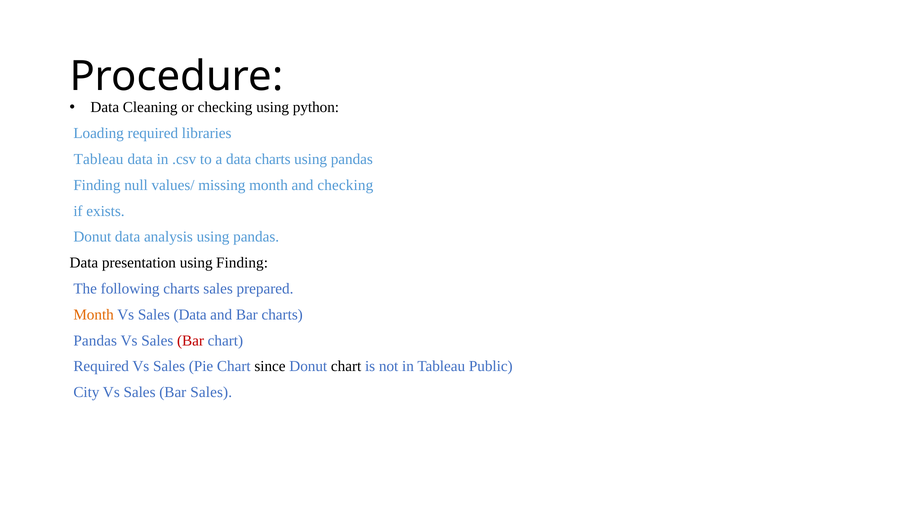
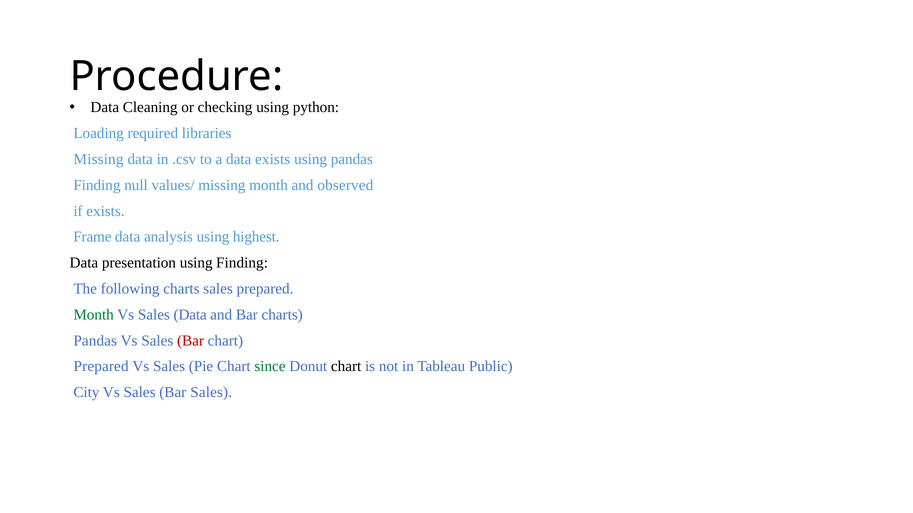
Tableau at (99, 159): Tableau -> Missing
data charts: charts -> exists
and checking: checking -> observed
Donut at (92, 237): Donut -> Frame
analysis using pandas: pandas -> highest
Month at (94, 315) colour: orange -> green
Required at (101, 367): Required -> Prepared
since colour: black -> green
